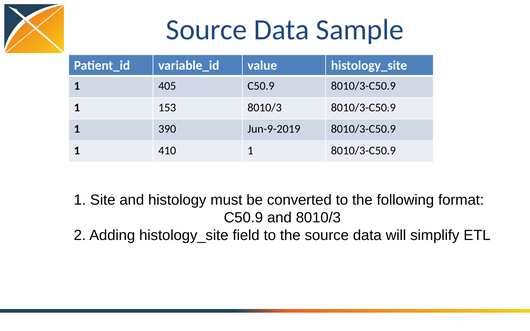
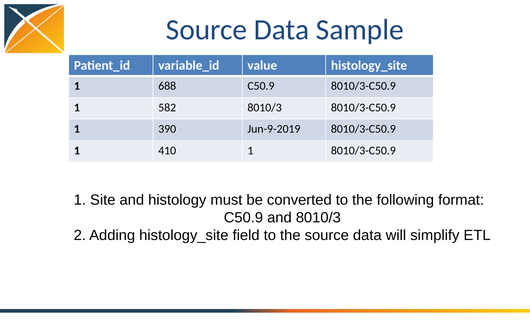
405: 405 -> 688
153: 153 -> 582
